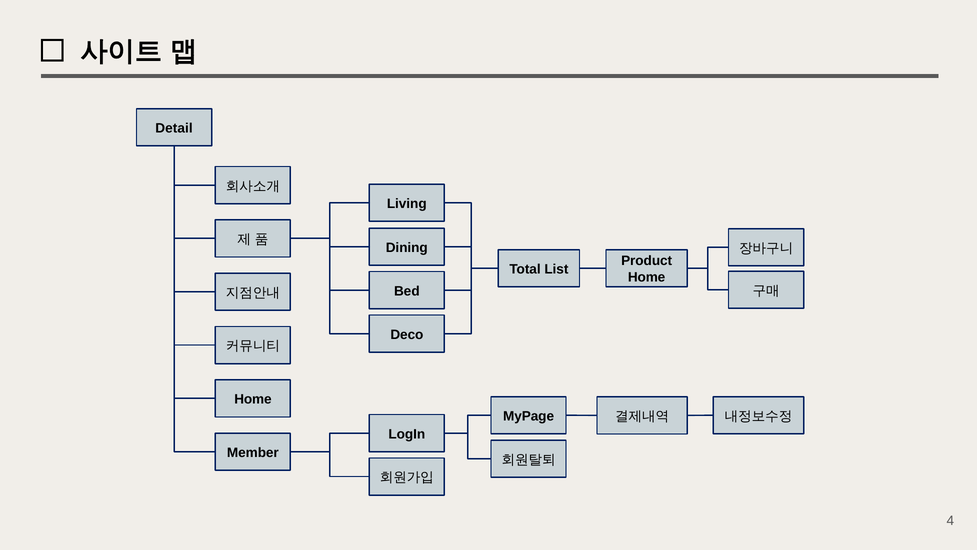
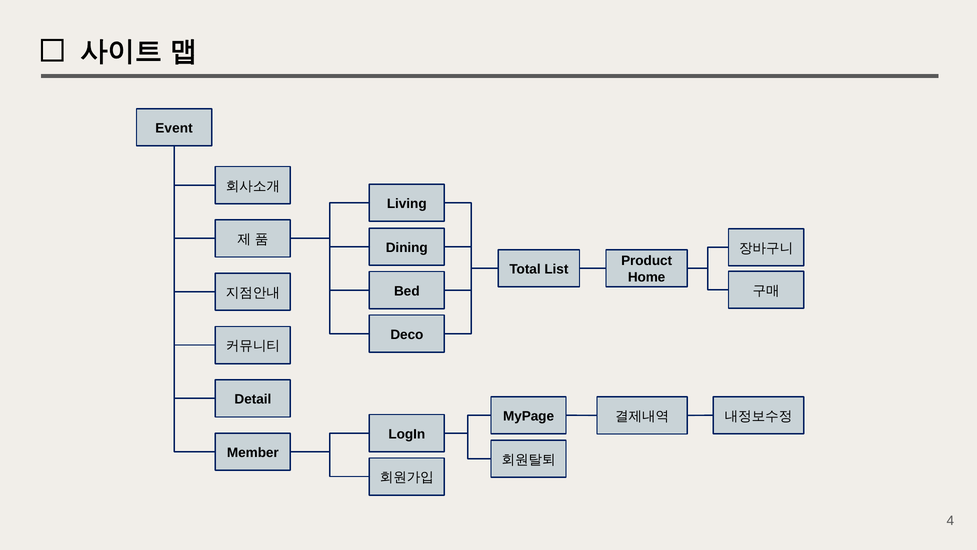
Detail: Detail -> Event
Home at (253, 399): Home -> Detail
